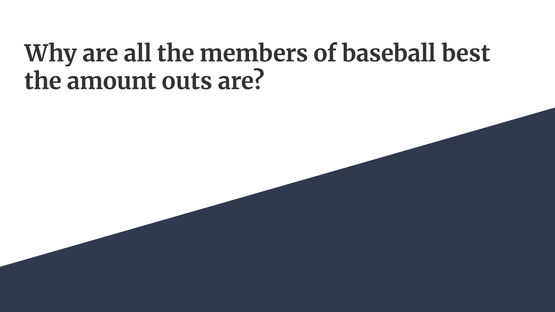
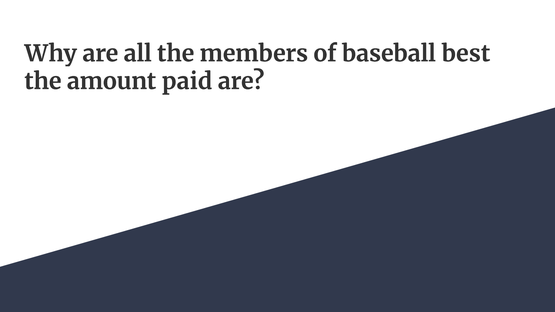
outs: outs -> paid
